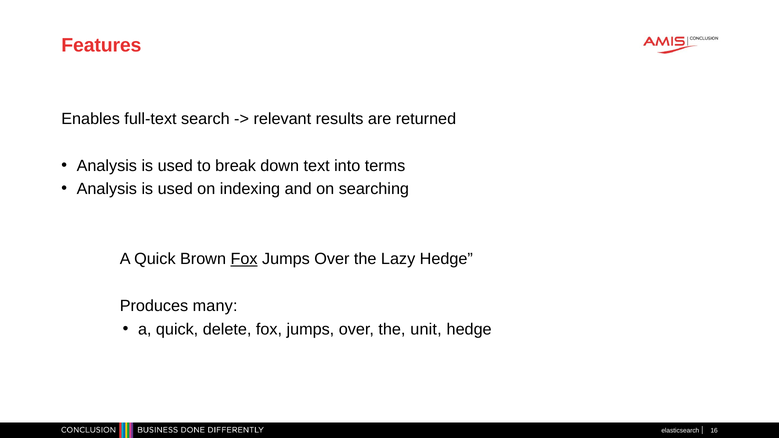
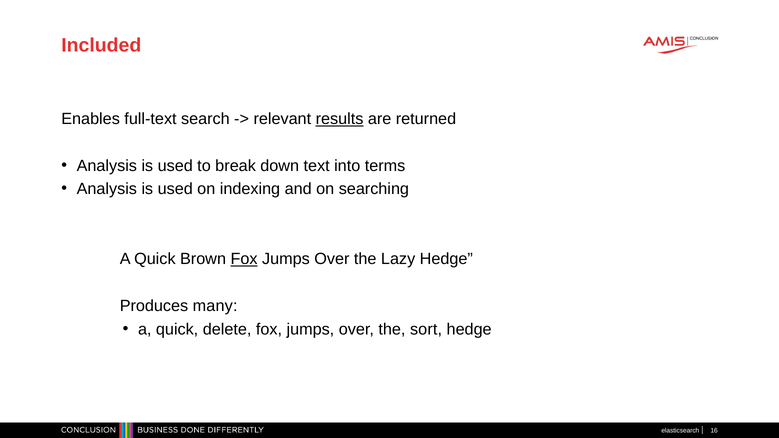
Features: Features -> Included
results underline: none -> present
unit: unit -> sort
